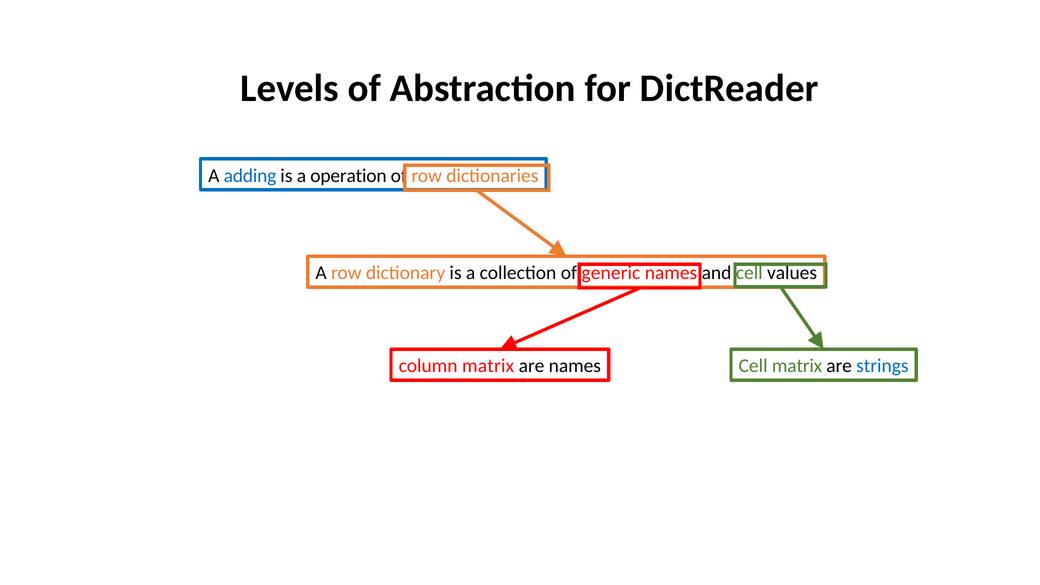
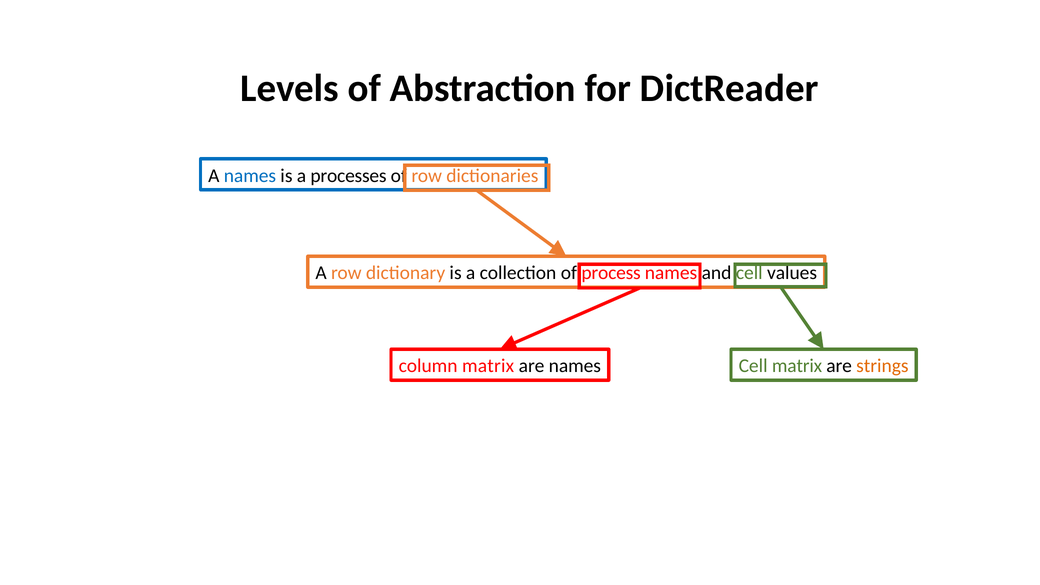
A adding: adding -> names
operation: operation -> processes
generic: generic -> process
strings colour: blue -> orange
